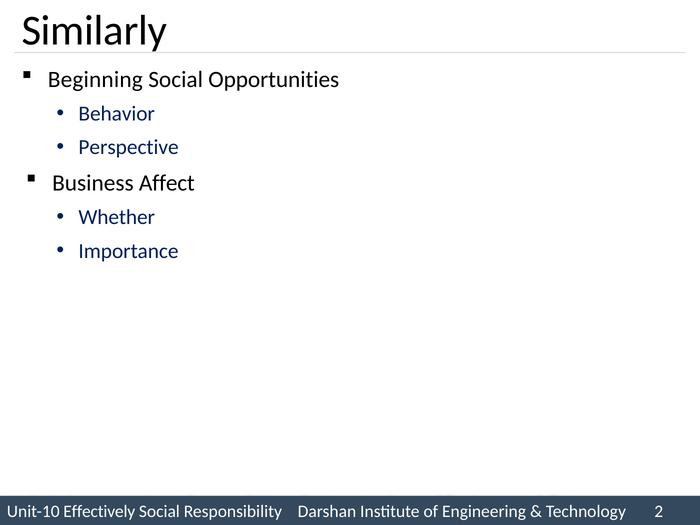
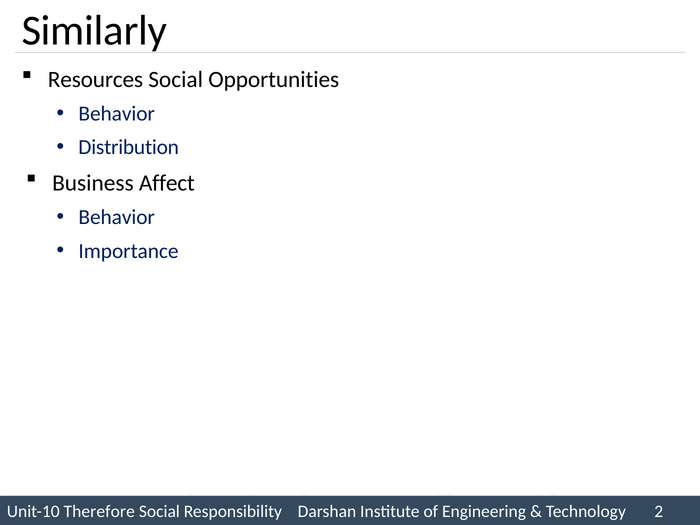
Beginning: Beginning -> Resources
Perspective: Perspective -> Distribution
Whether at (117, 217): Whether -> Behavior
Effectively: Effectively -> Therefore
